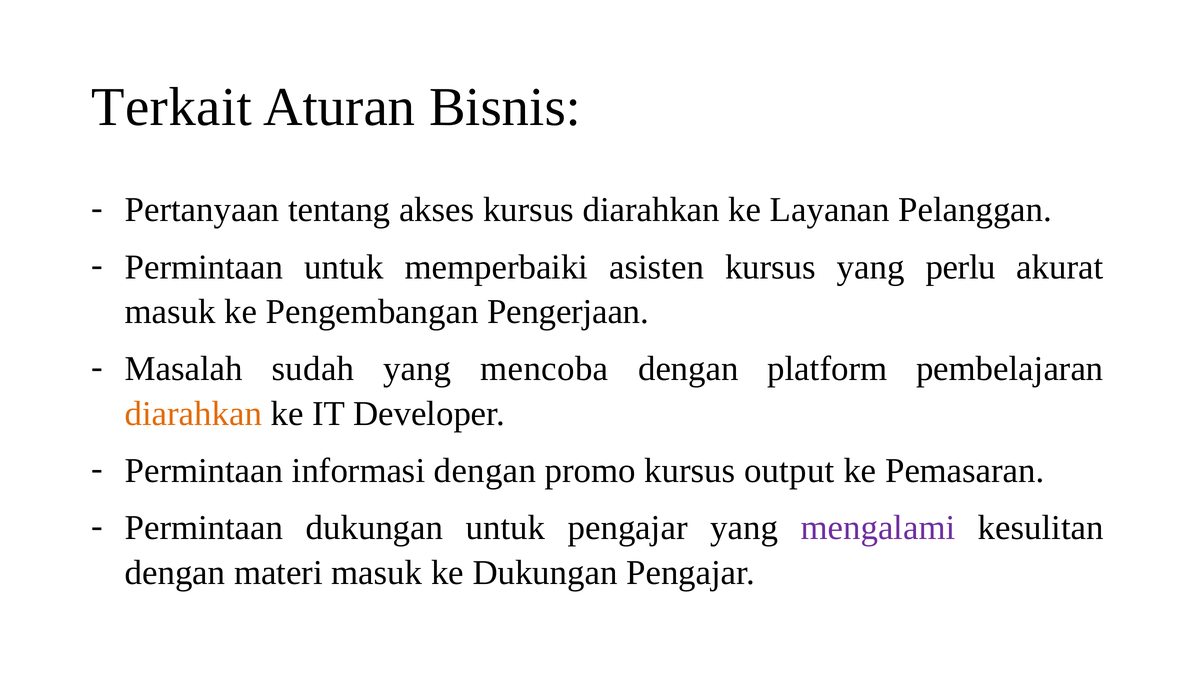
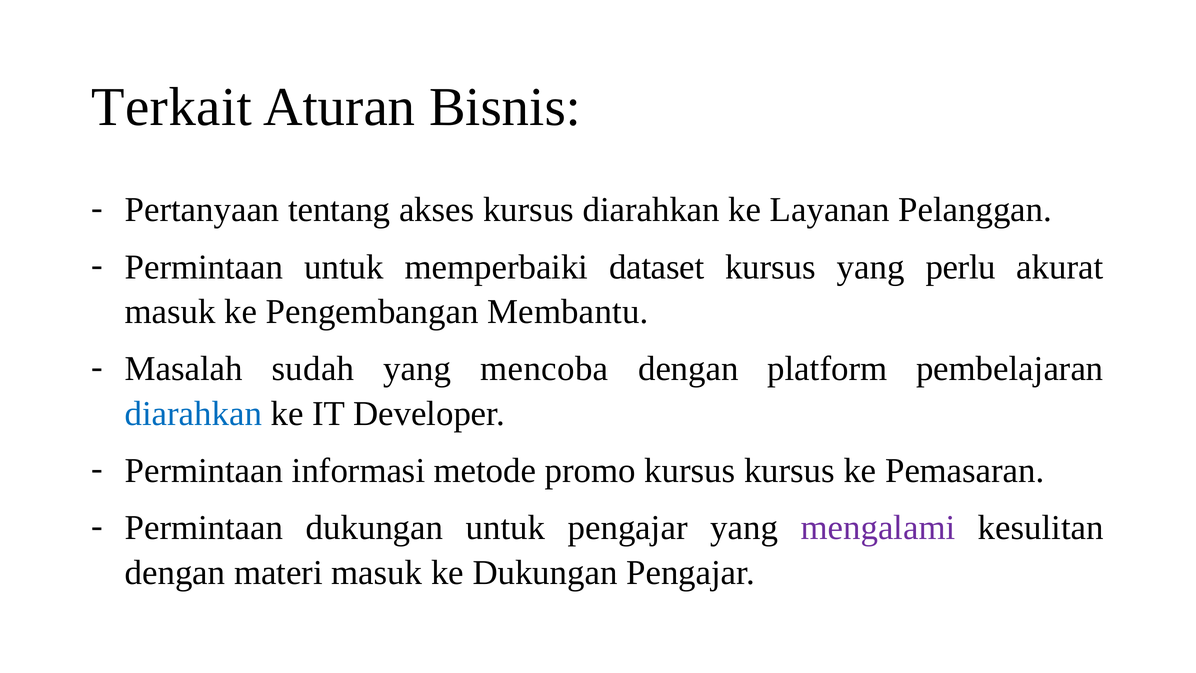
asisten: asisten -> dataset
Pengerjaan: Pengerjaan -> Membantu
diarahkan at (193, 413) colour: orange -> blue
informasi dengan: dengan -> metode
kursus output: output -> kursus
